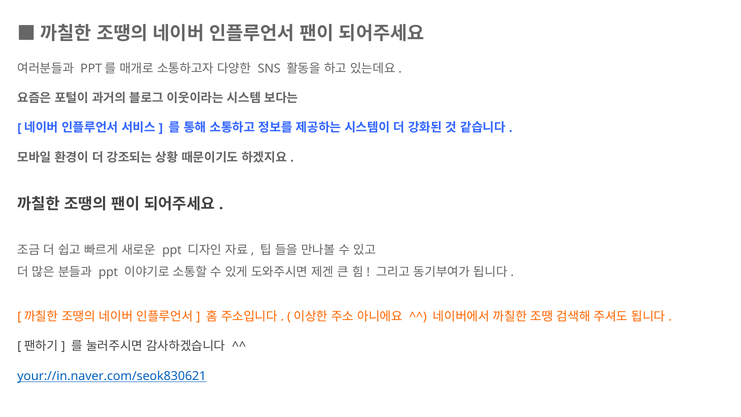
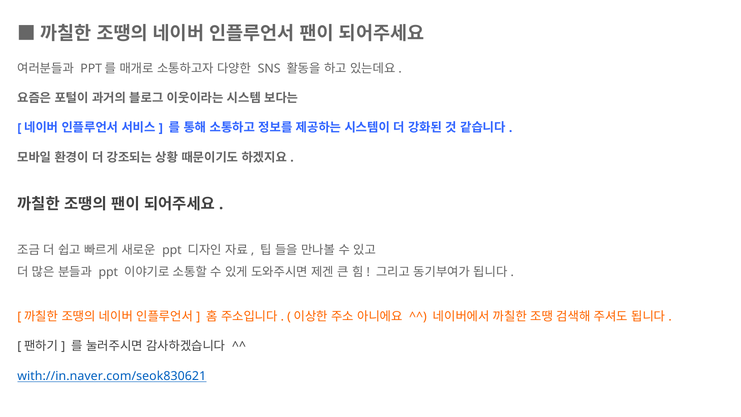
your://in.naver.com/seok830621: your://in.naver.com/seok830621 -> with://in.naver.com/seok830621
